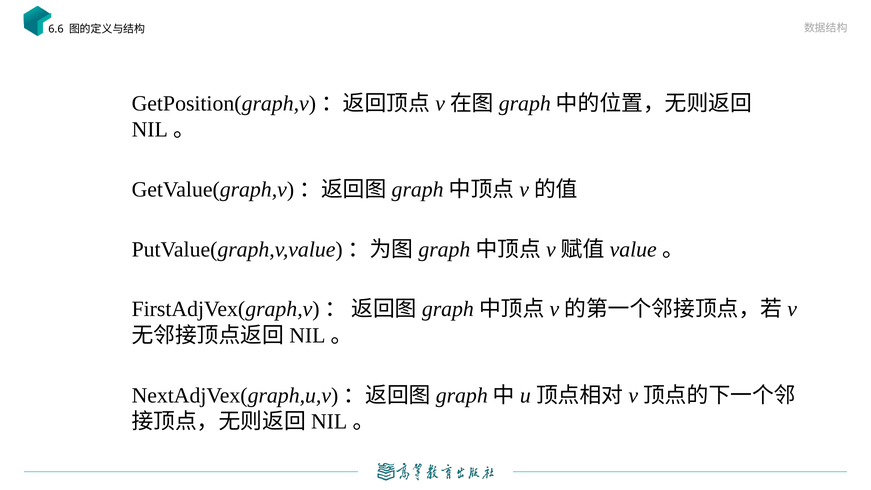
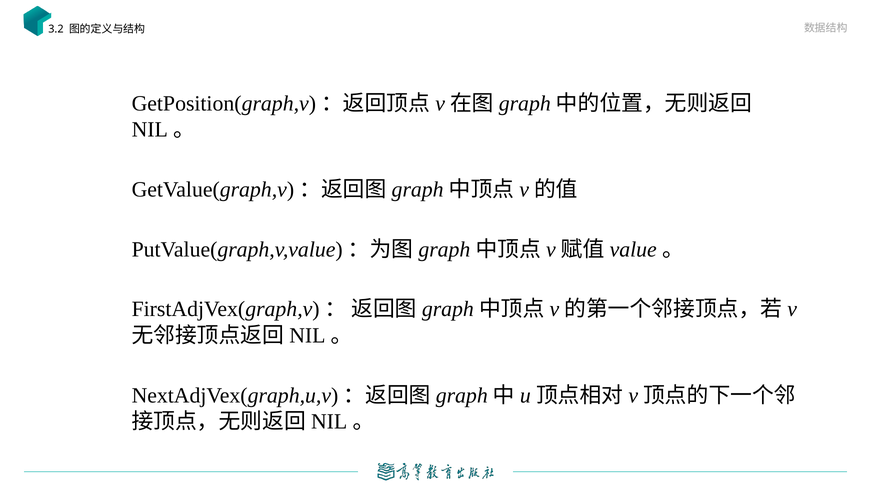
6.6: 6.6 -> 3.2
